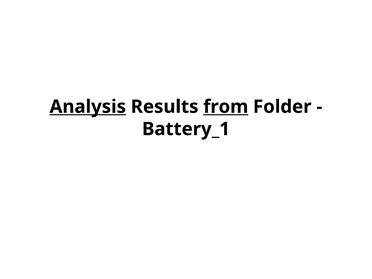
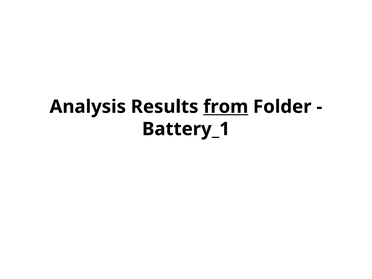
Analysis underline: present -> none
